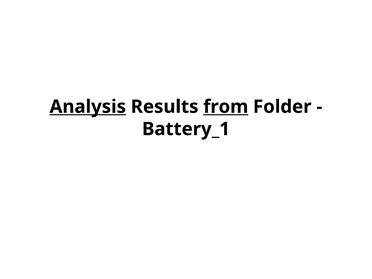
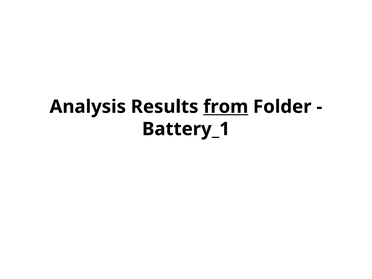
Analysis underline: present -> none
